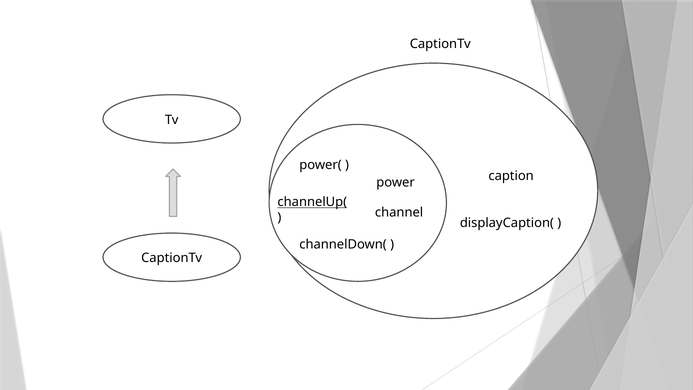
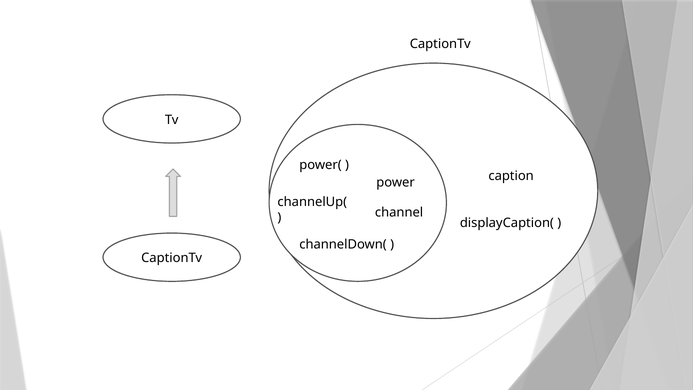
channelUp( underline: present -> none
